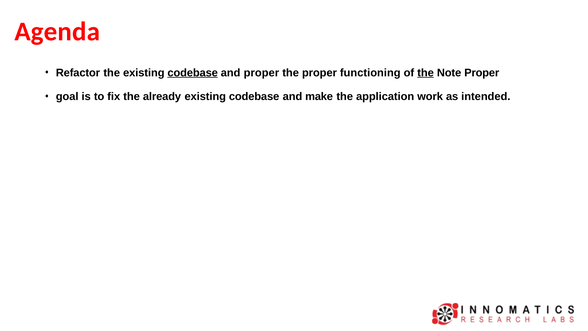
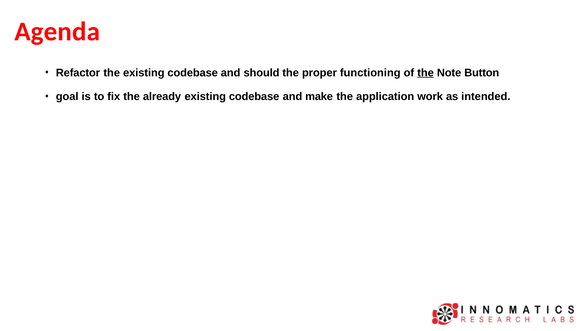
codebase at (193, 73) underline: present -> none
and proper: proper -> should
Note Proper: Proper -> Button
